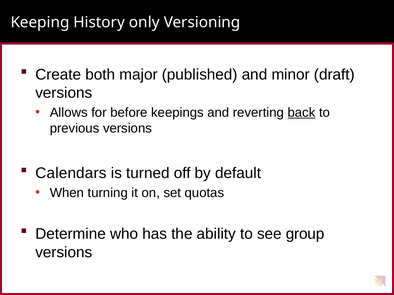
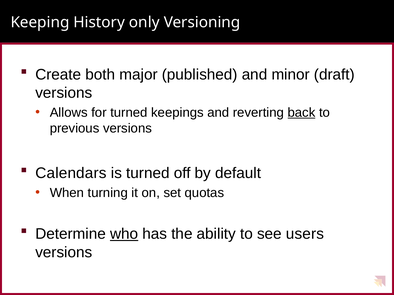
for before: before -> turned
who underline: none -> present
group: group -> users
